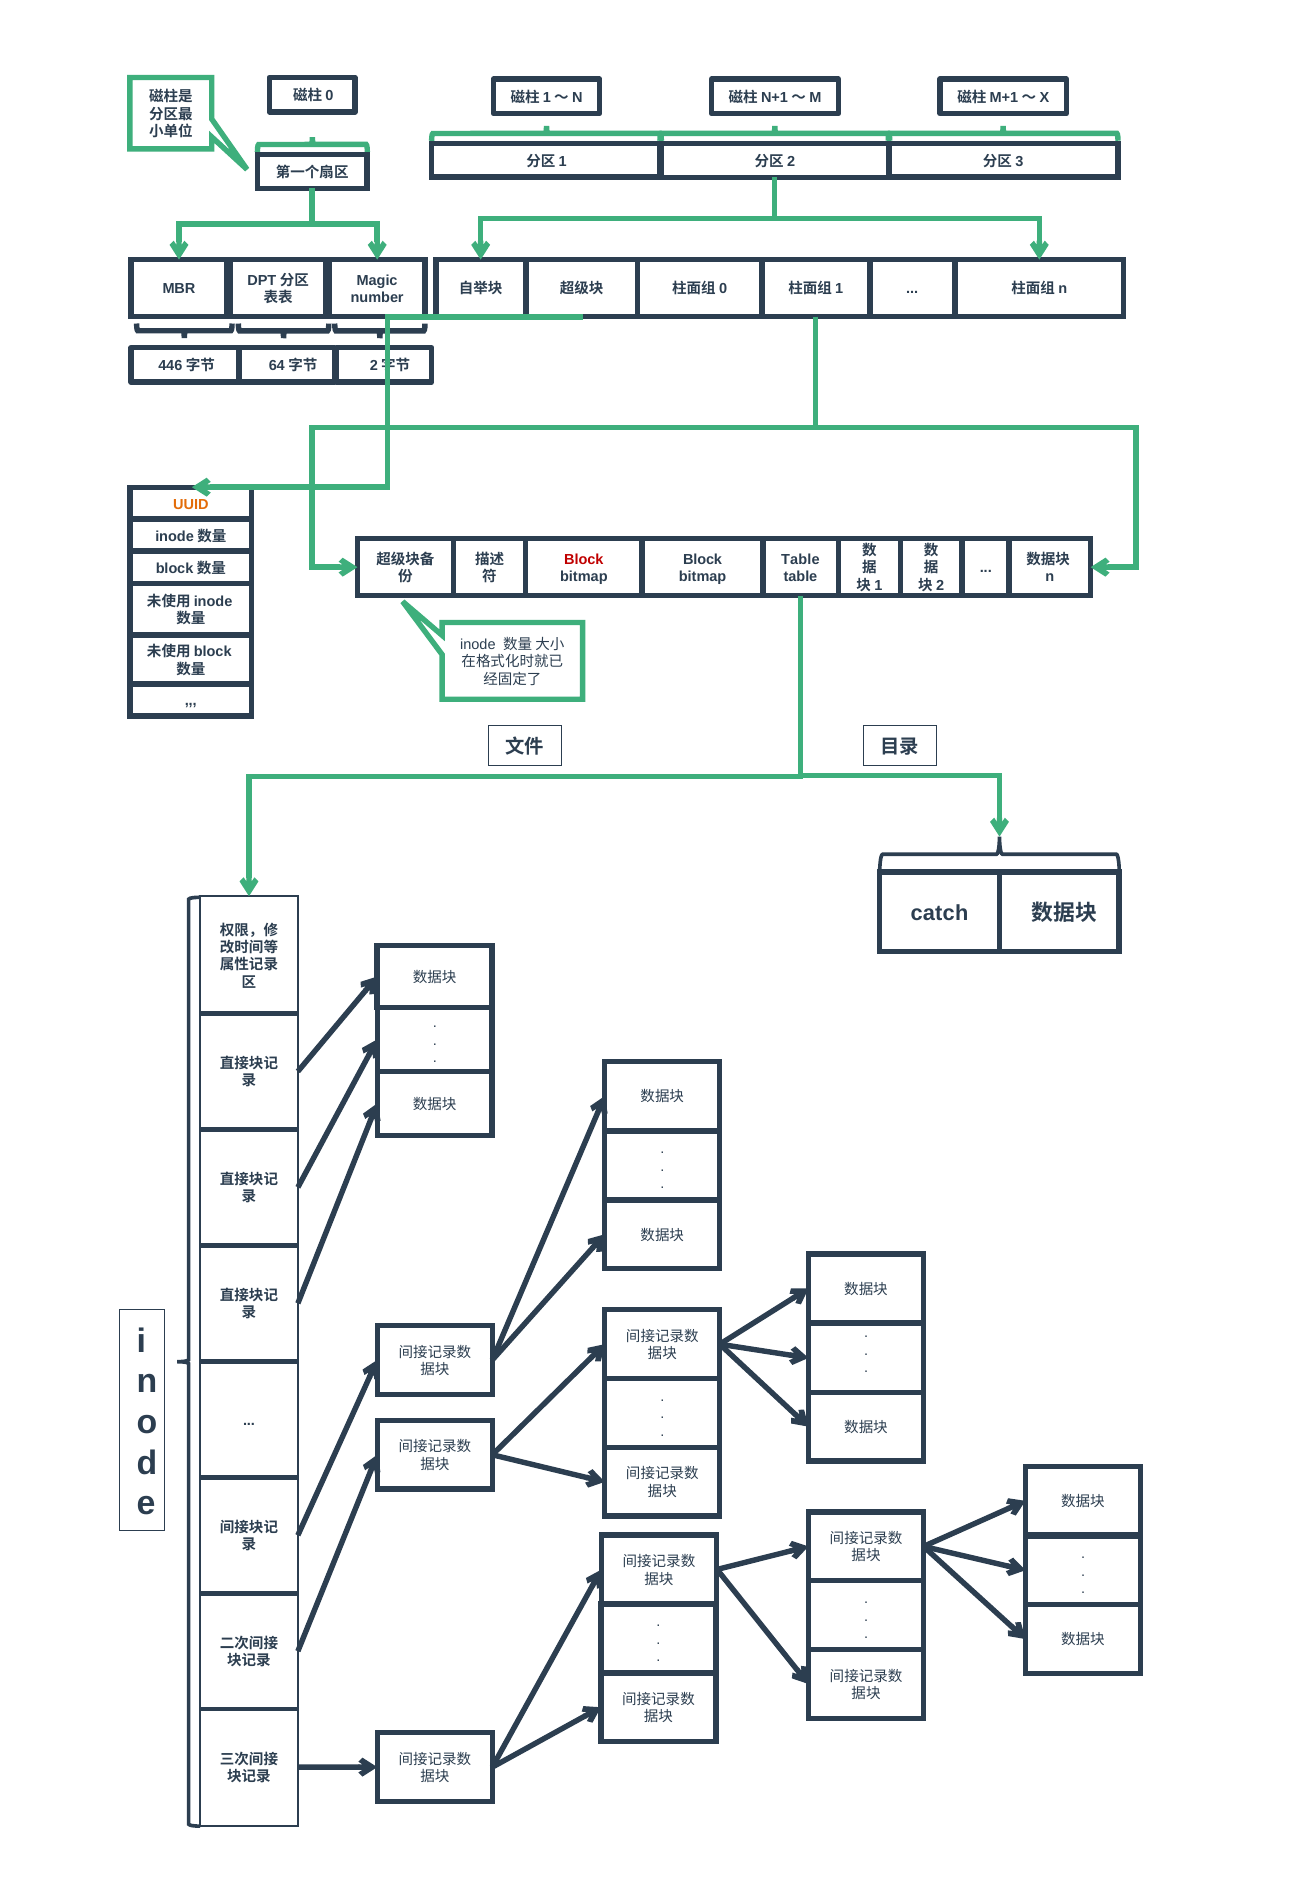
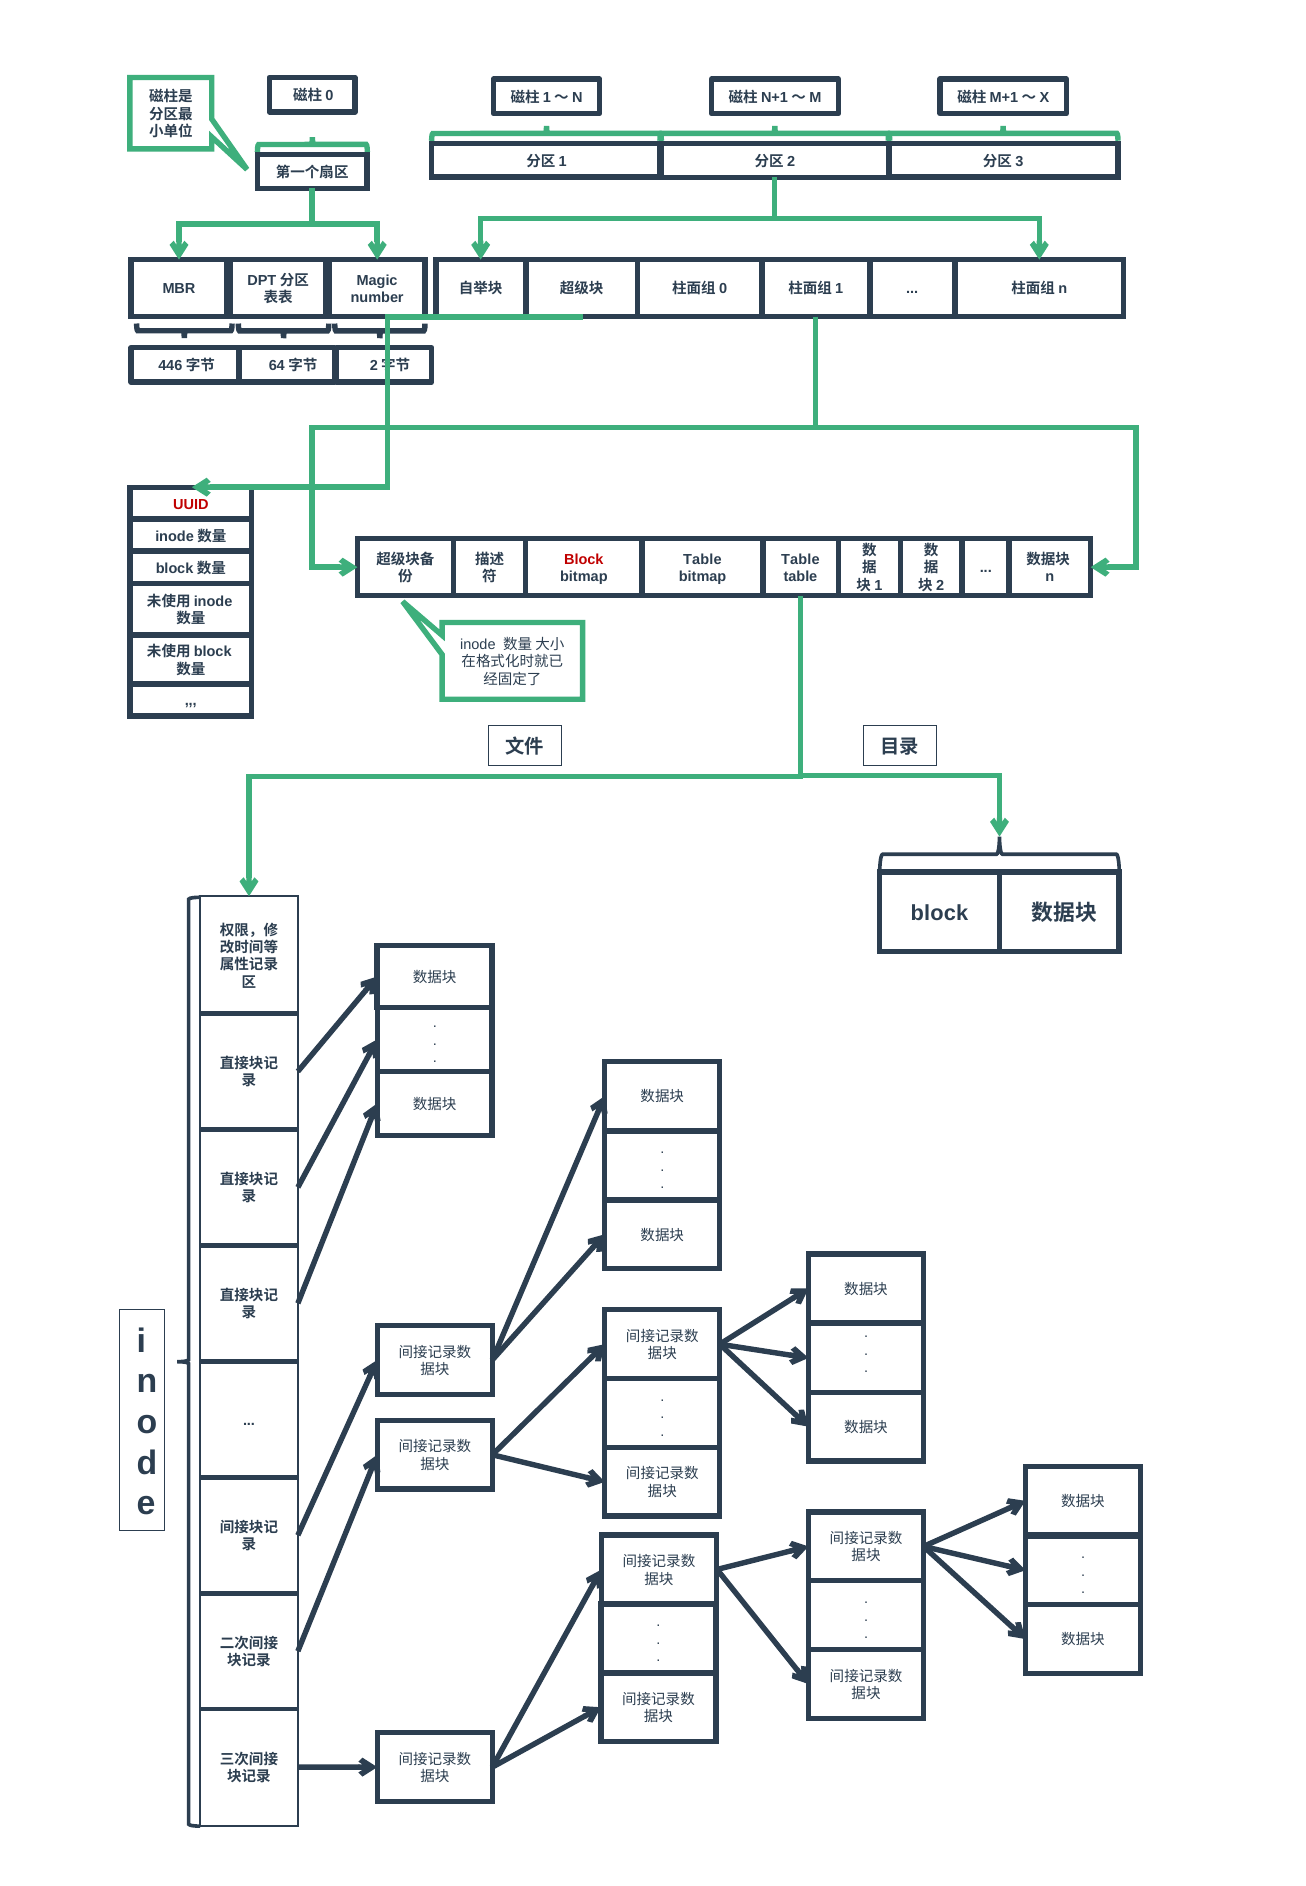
UUID colour: orange -> red
Block at (703, 559): Block -> Table
catch at (939, 913): catch -> block
